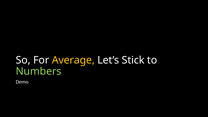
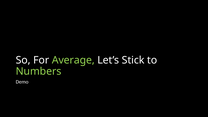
Average colour: yellow -> light green
